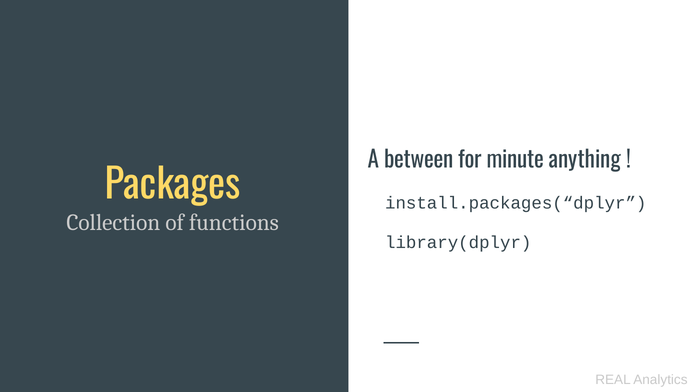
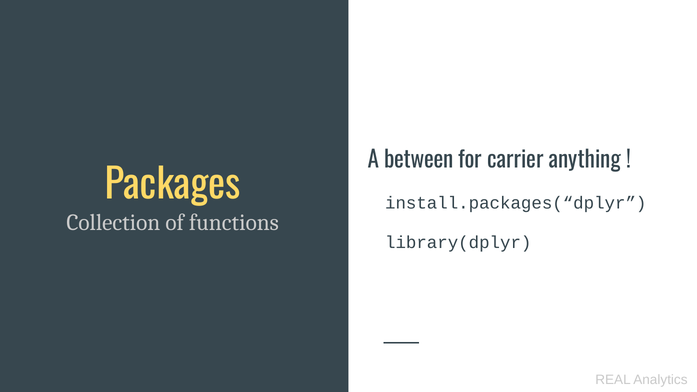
minute: minute -> carrier
